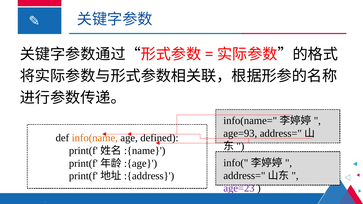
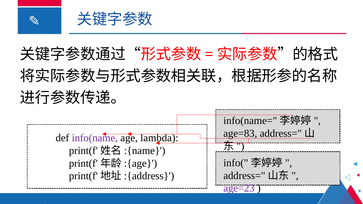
age=93: age=93 -> age=83
info(name colour: orange -> purple
defined: defined -> lambda
